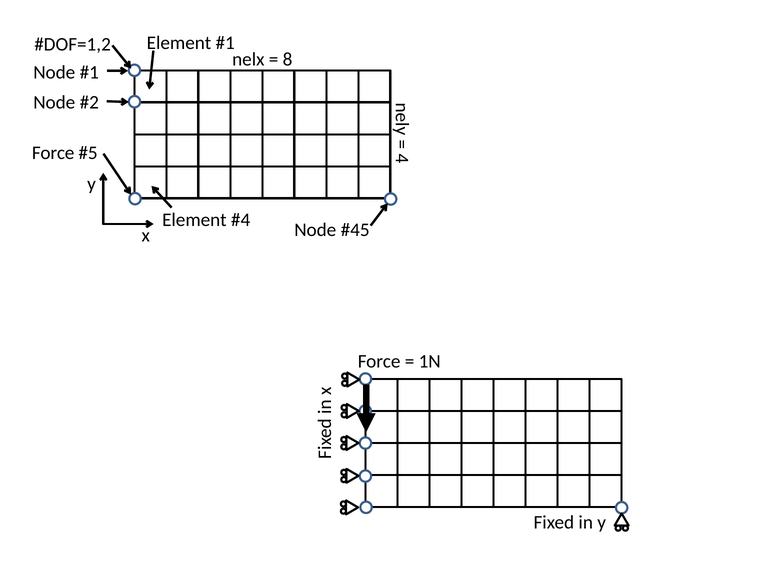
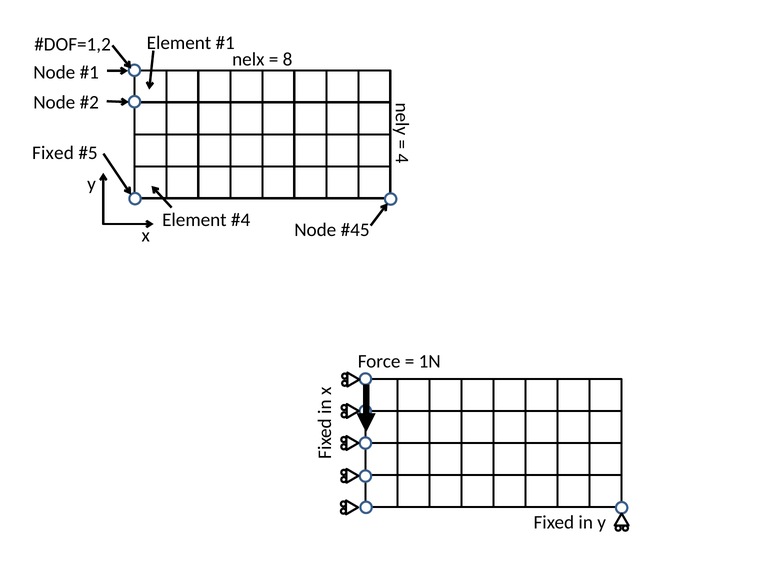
Force at (53, 153): Force -> Fixed
